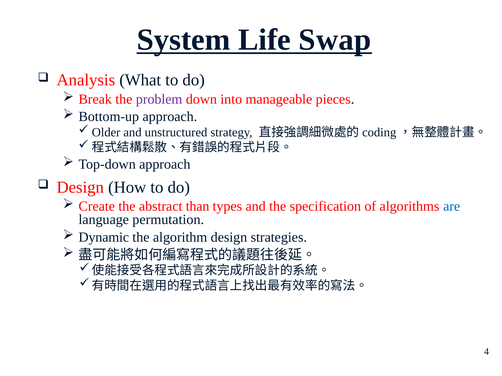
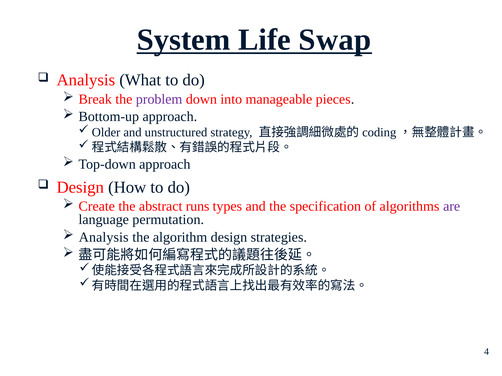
than: than -> runs
are colour: blue -> purple
Dynamic at (104, 238): Dynamic -> Analysis
